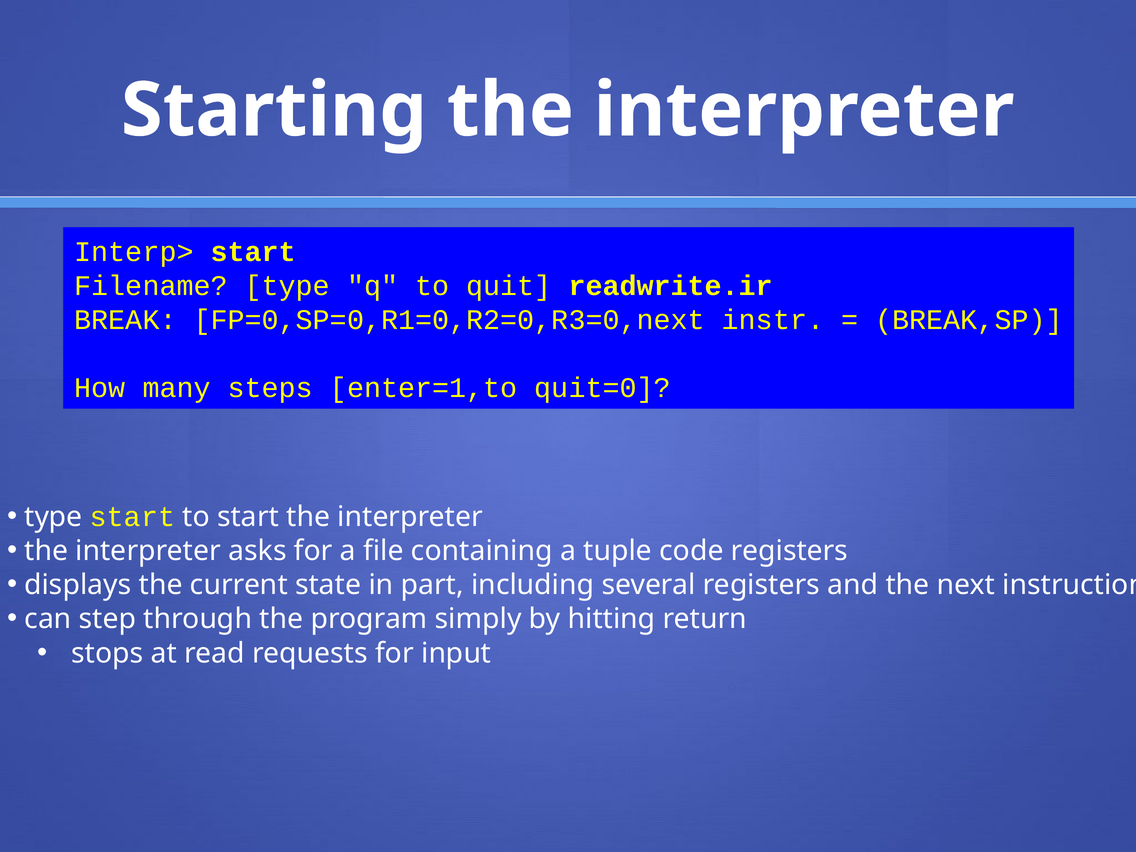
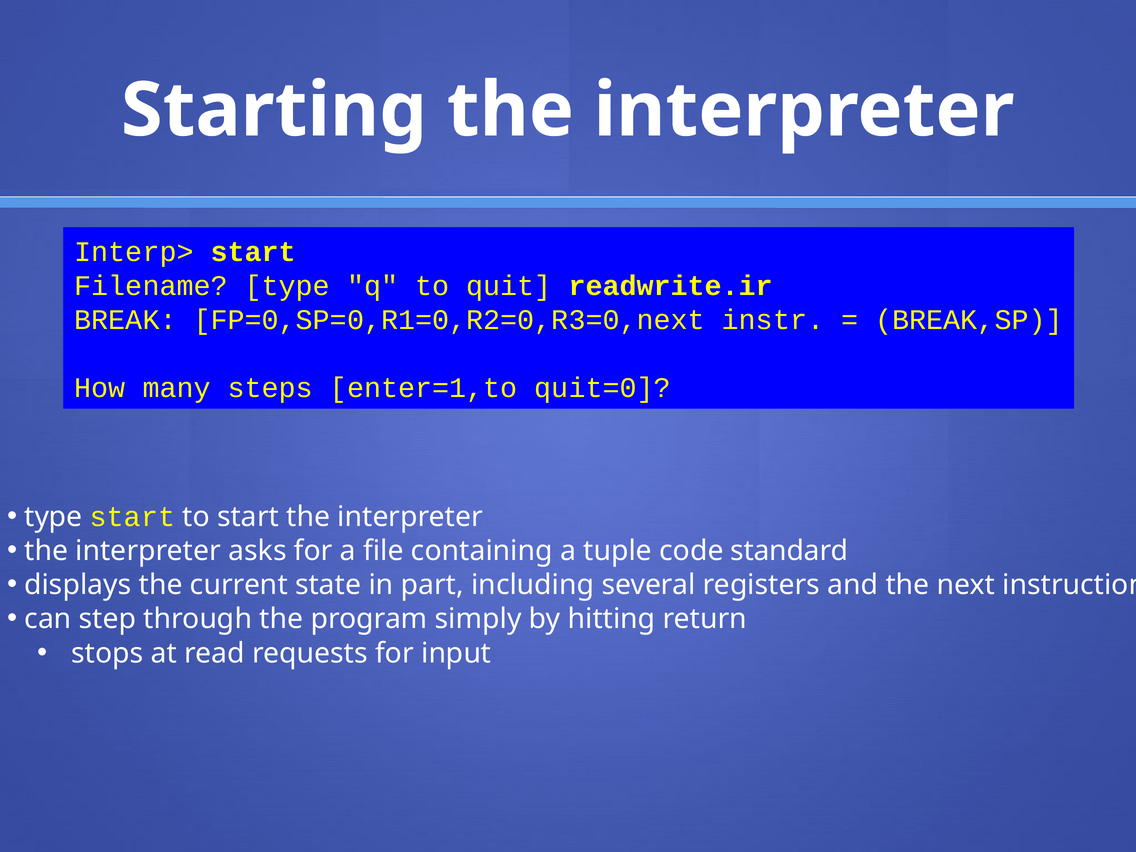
code registers: registers -> standard
